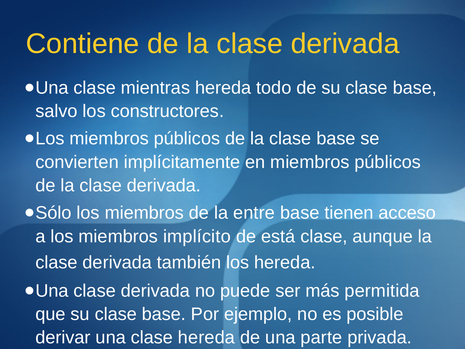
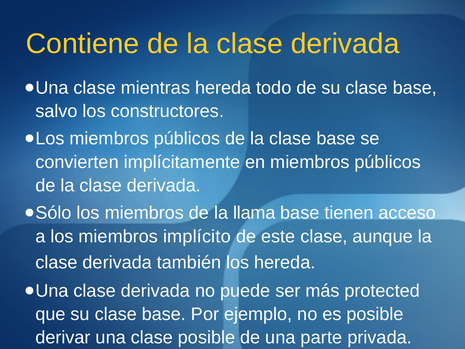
entre: entre -> llama
está: está -> este
permitida: permitida -> protected
clase hereda: hereda -> posible
